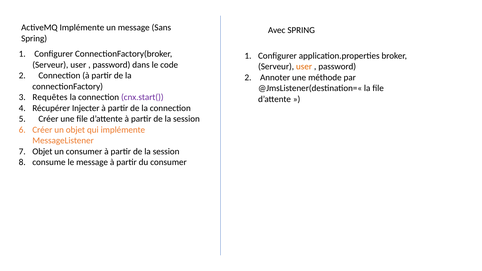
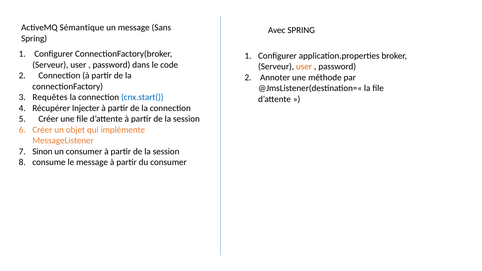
ActiveMQ Implémente: Implémente -> Sémantique
cnx.start( colour: purple -> blue
Objet at (42, 152): Objet -> Sinon
